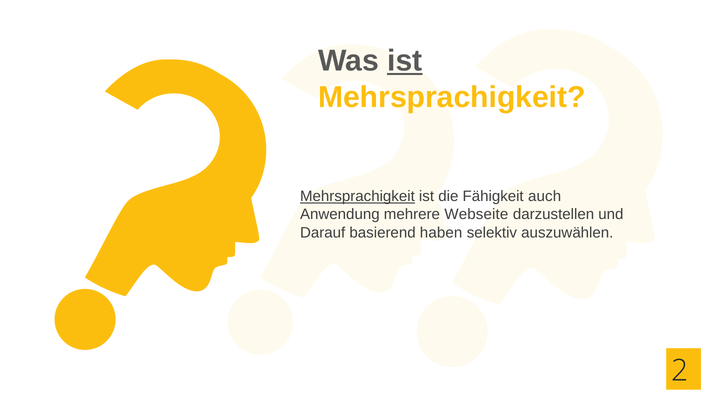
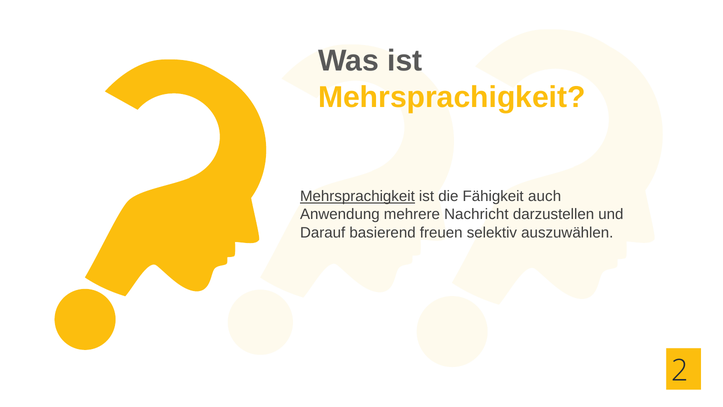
ist at (405, 61) underline: present -> none
Webseite: Webseite -> Nachricht
haben: haben -> freuen
